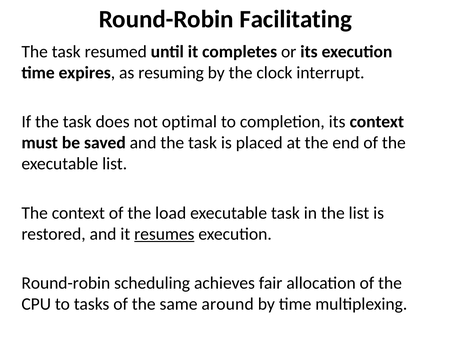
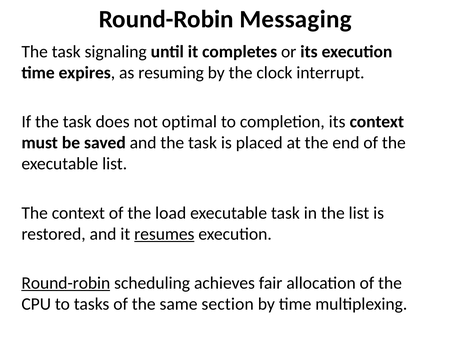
Facilitating: Facilitating -> Messaging
resumed: resumed -> signaling
Round-robin at (66, 283) underline: none -> present
around: around -> section
